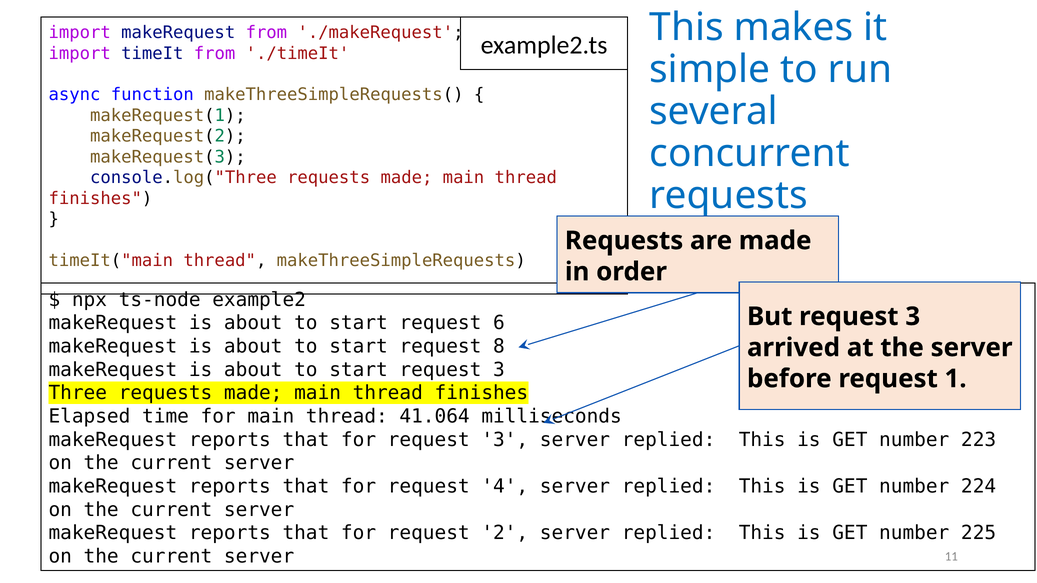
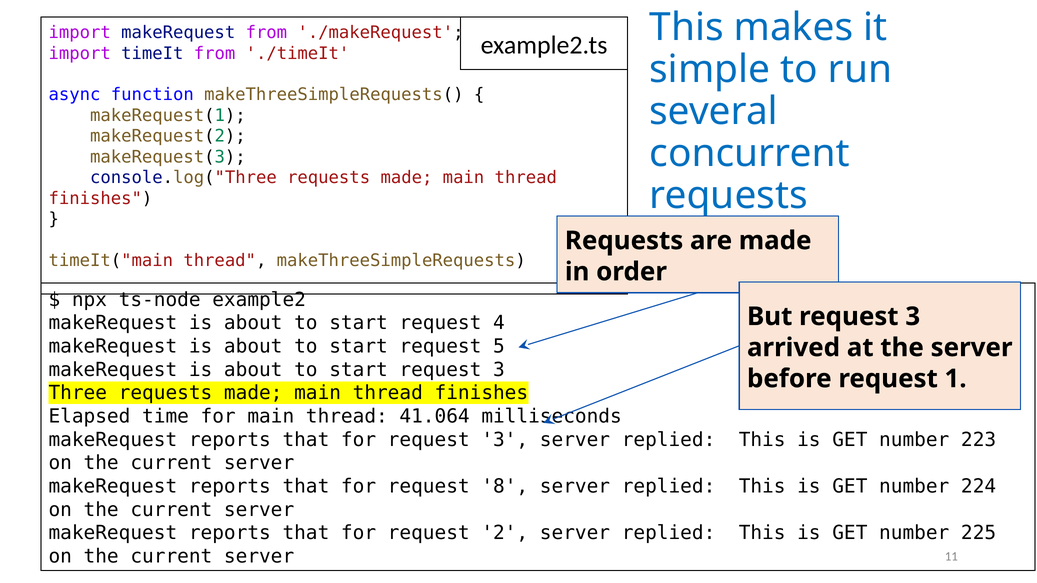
6: 6 -> 4
8: 8 -> 5
4: 4 -> 8
